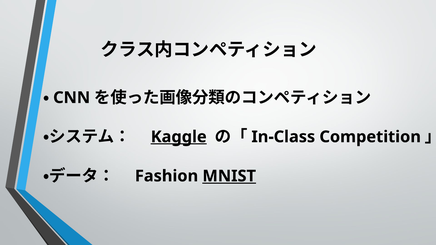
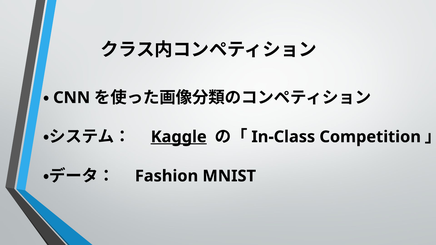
MNIST underline: present -> none
